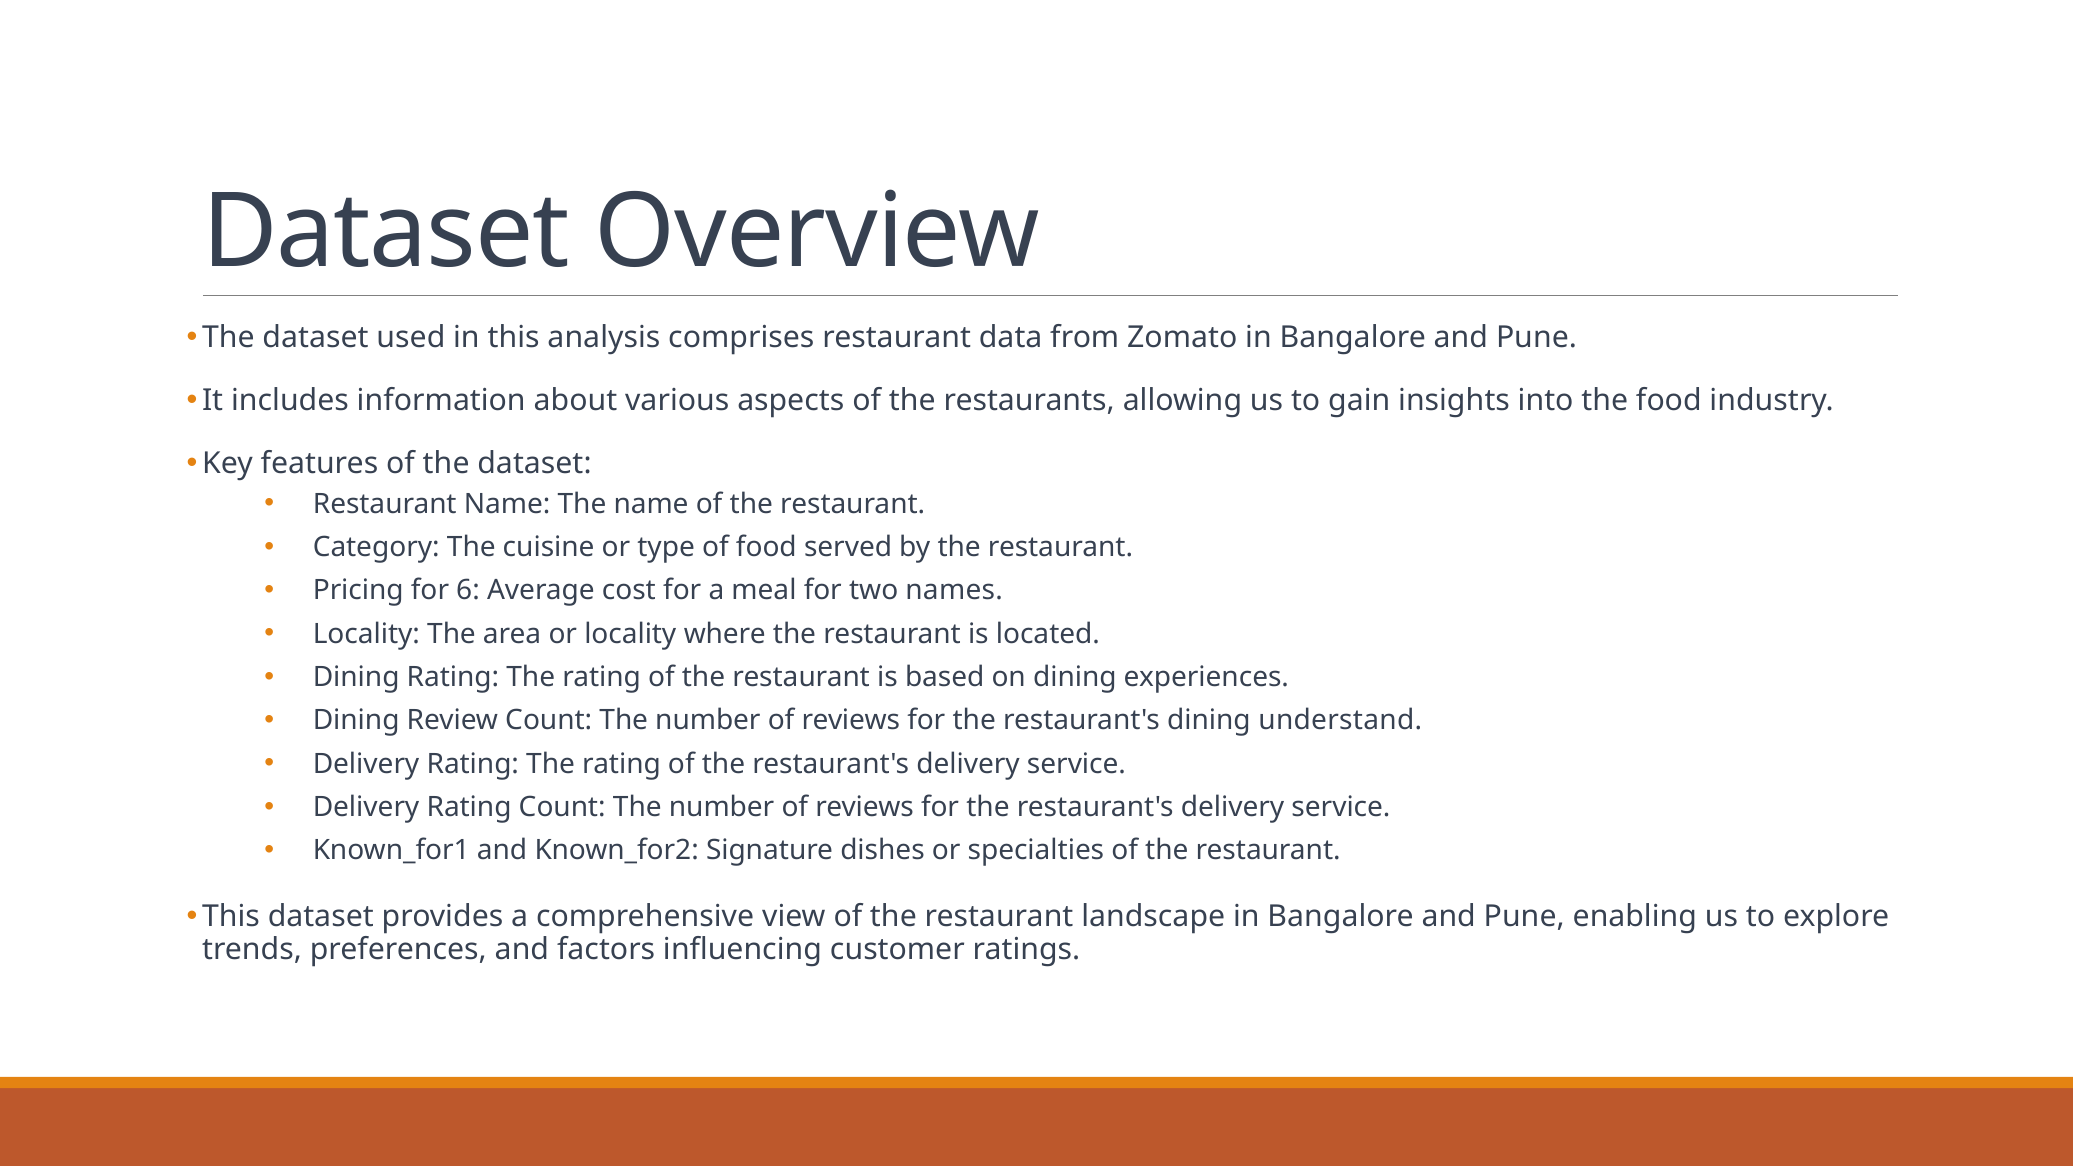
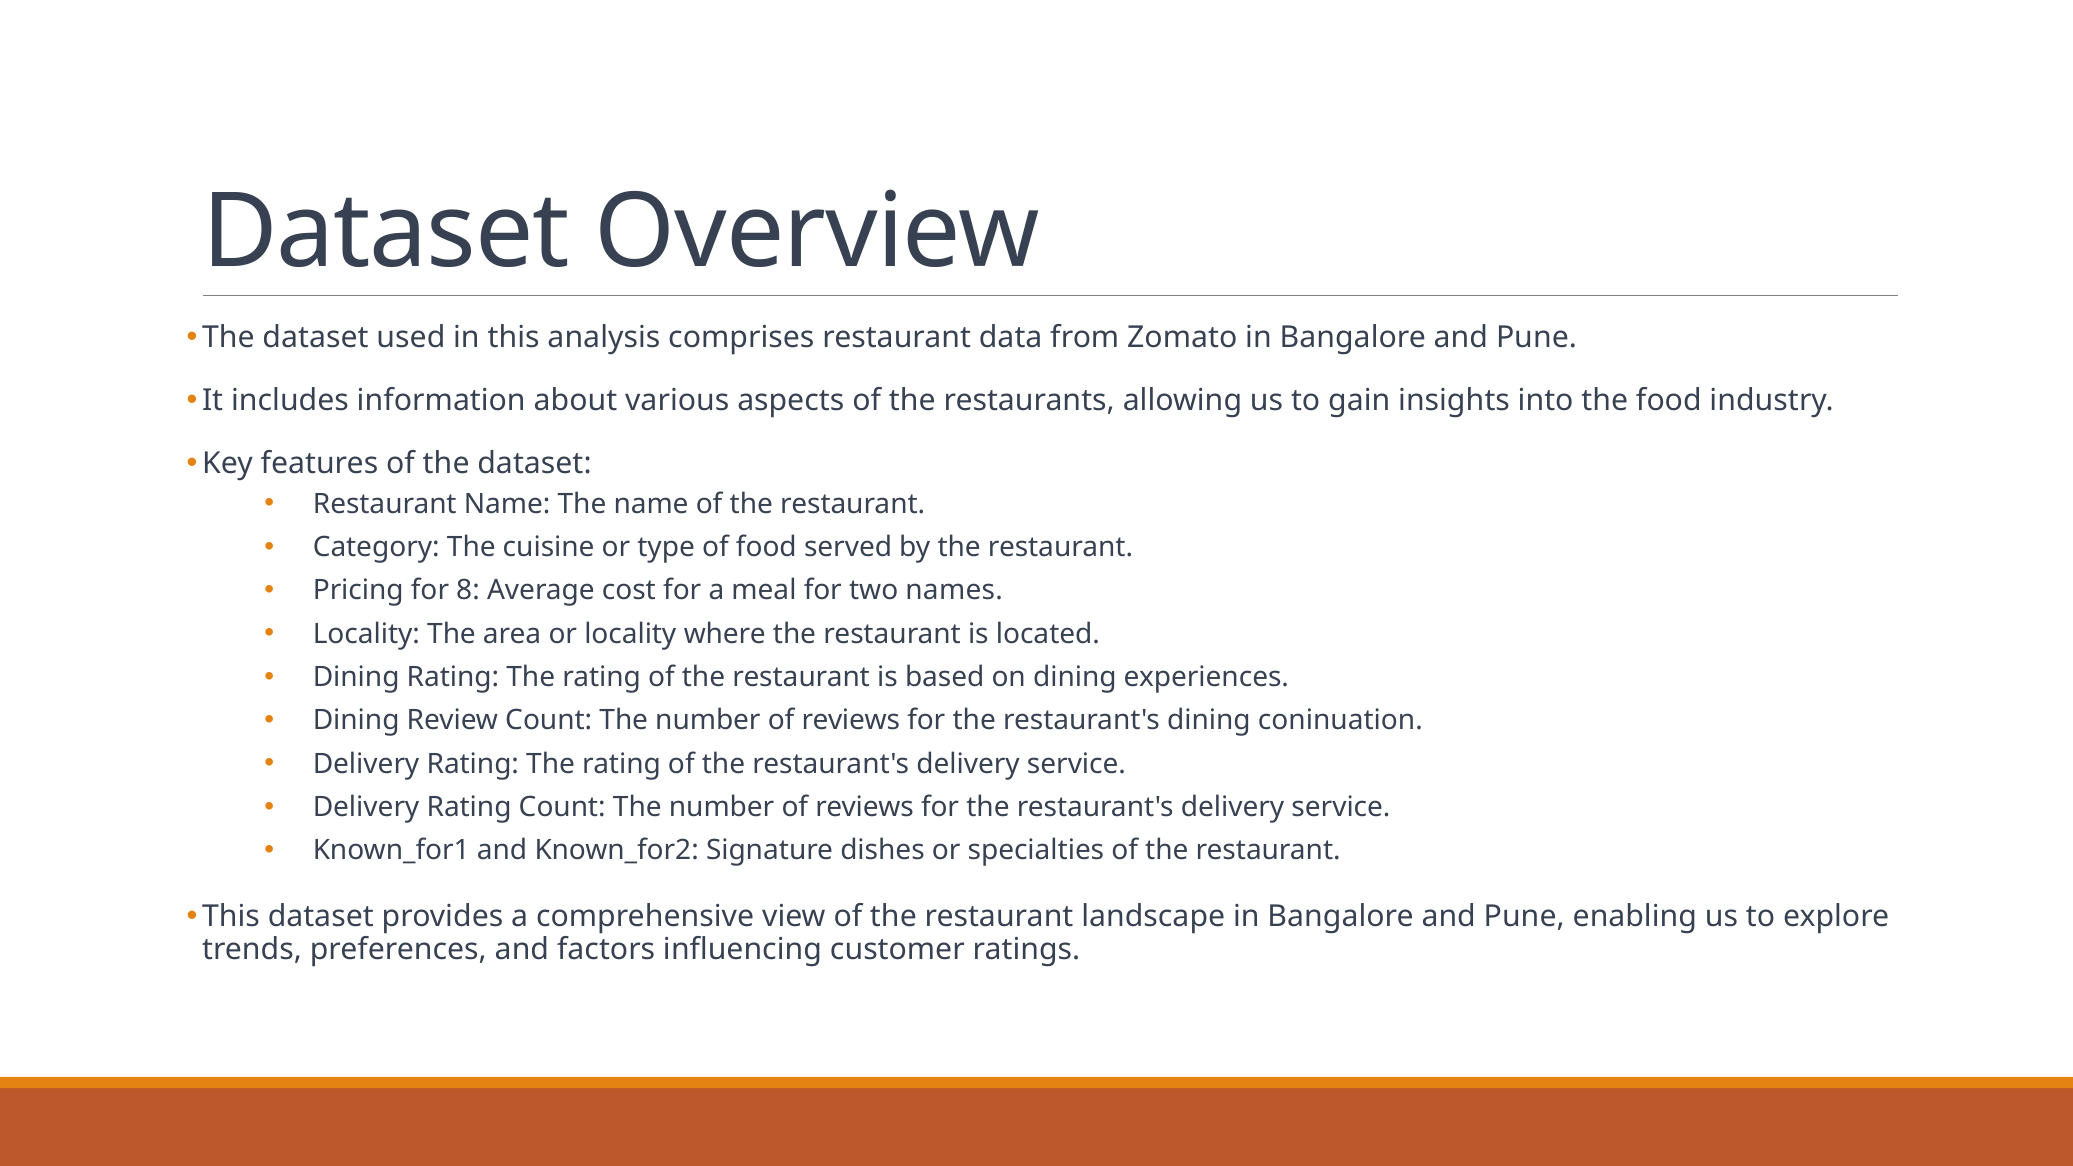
6: 6 -> 8
understand: understand -> coninuation
